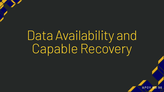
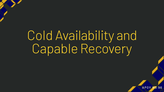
Data: Data -> Cold
